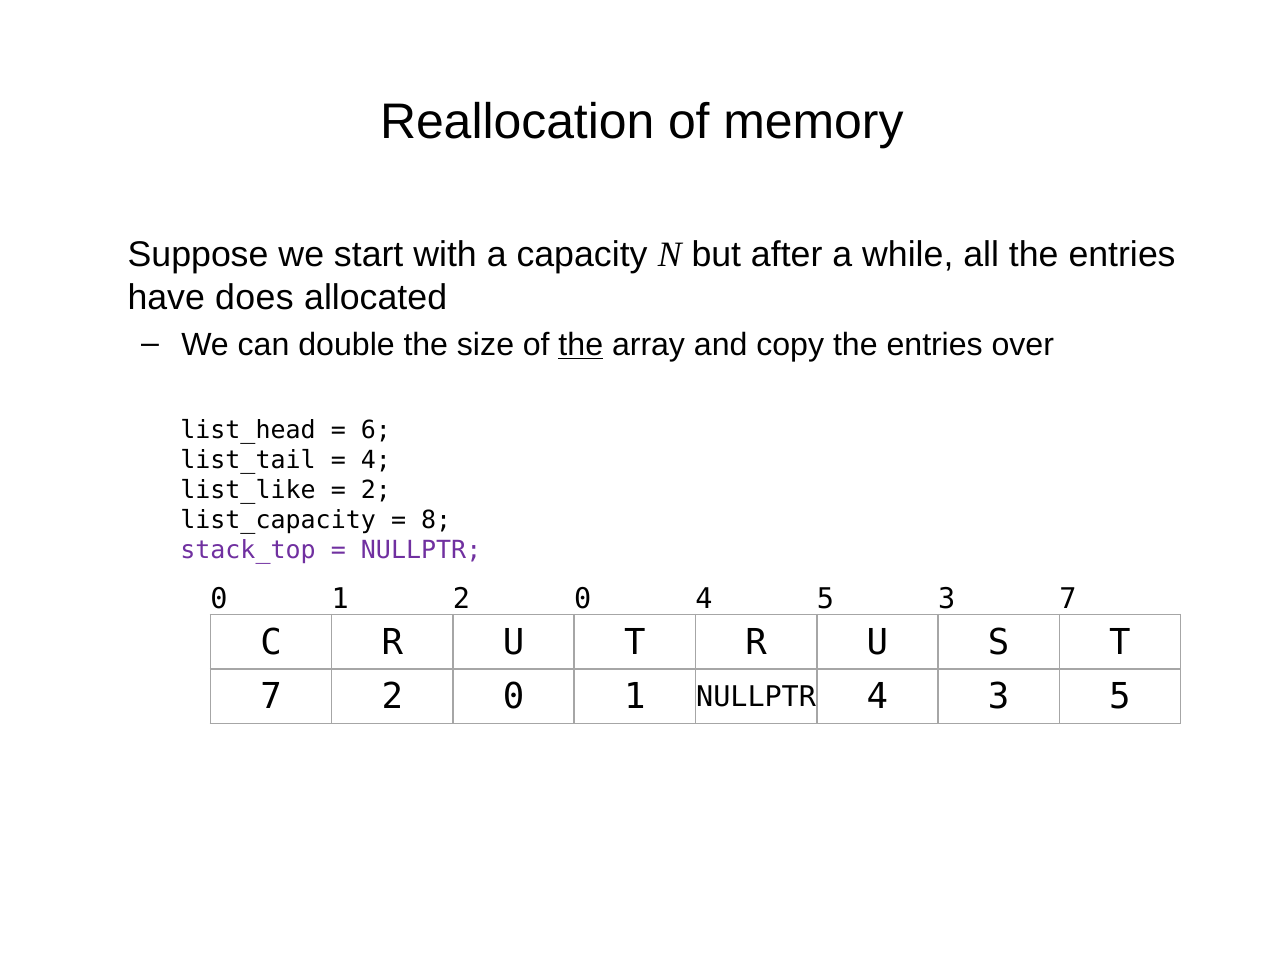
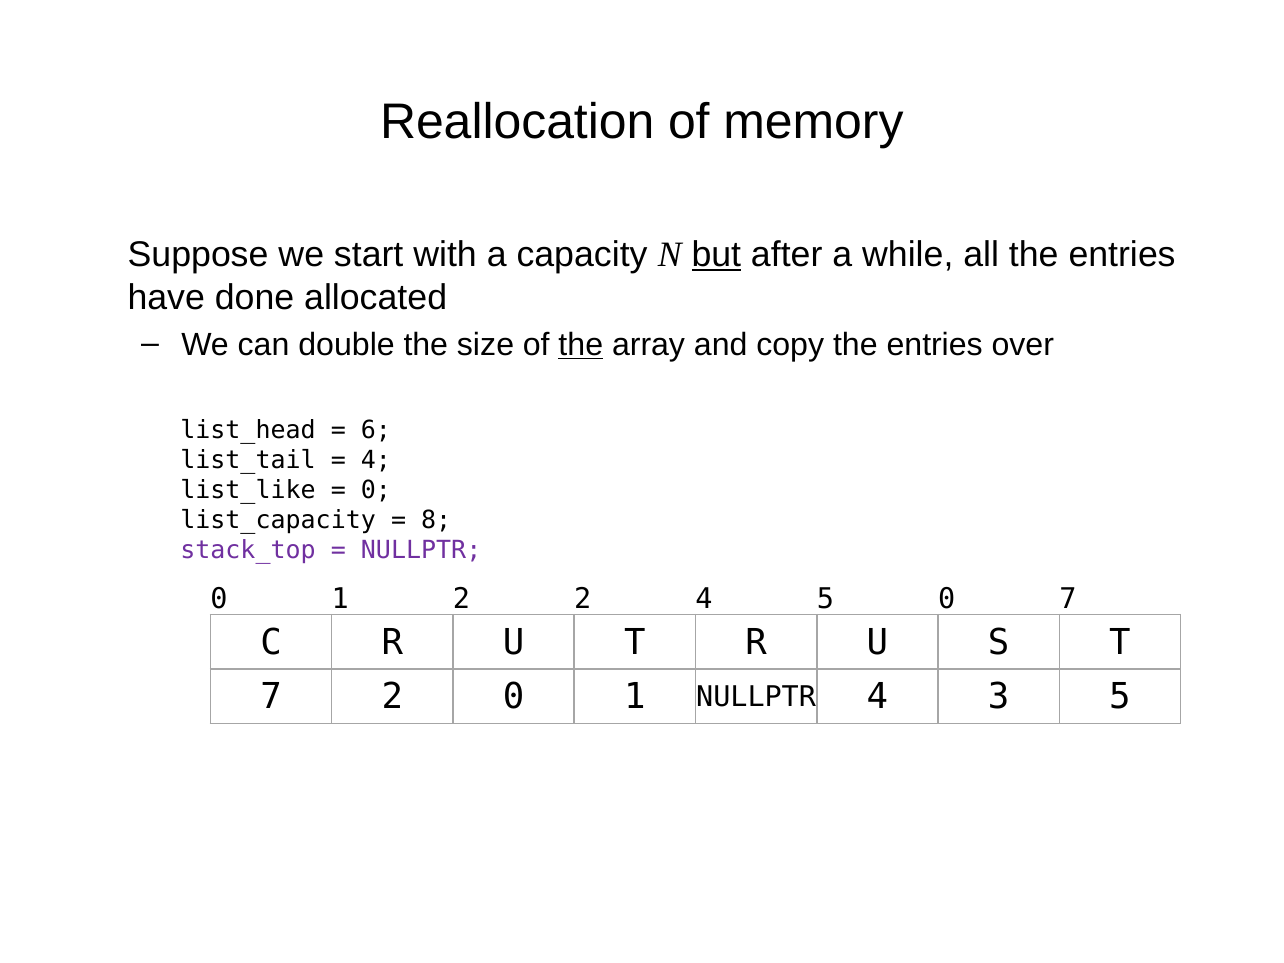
but underline: none -> present
does: does -> done
2 at (376, 491): 2 -> 0
1 2 0: 0 -> 2
5 3: 3 -> 0
